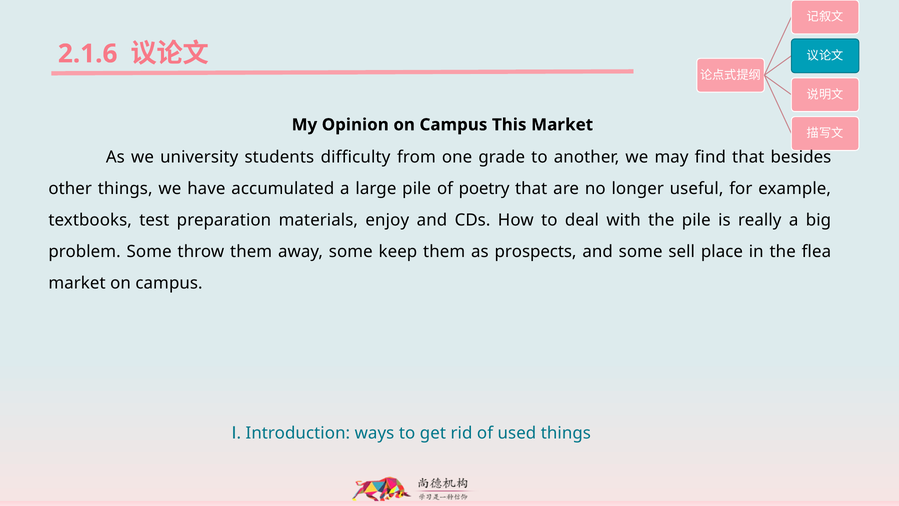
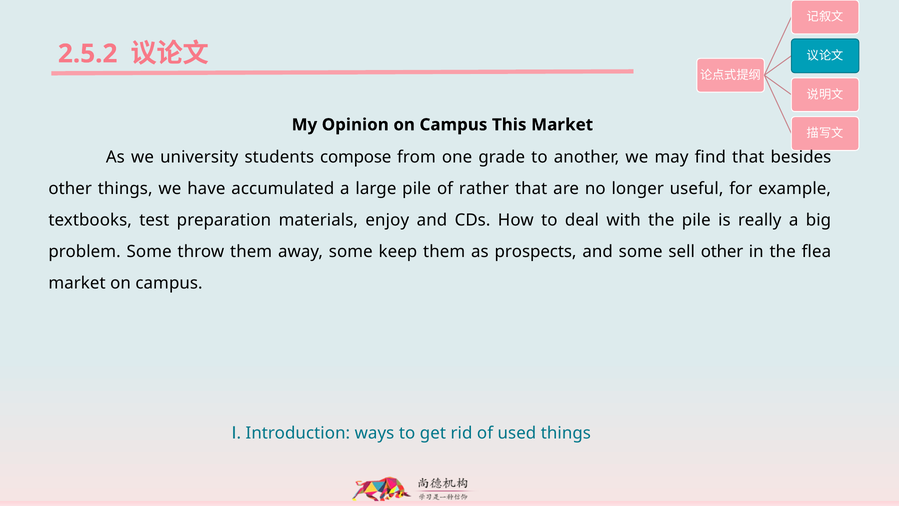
2.1.6: 2.1.6 -> 2.5.2
difficulty: difficulty -> compose
poetry: poetry -> rather
sell place: place -> other
